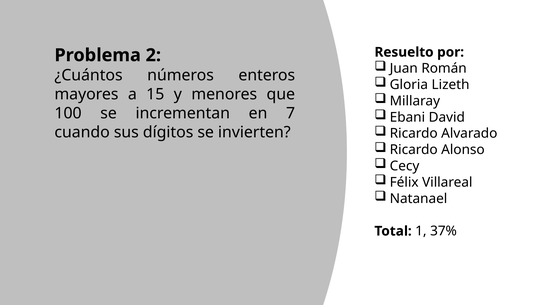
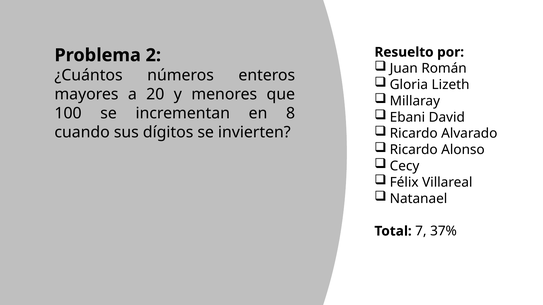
15: 15 -> 20
7: 7 -> 8
1: 1 -> 7
